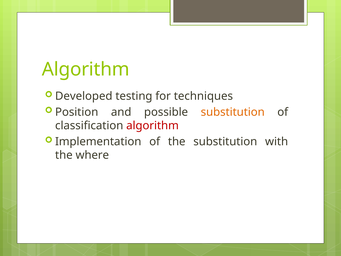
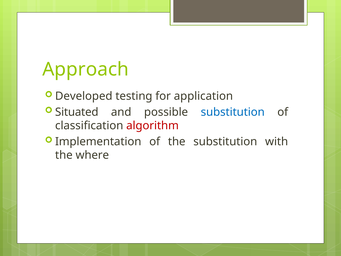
Algorithm at (86, 69): Algorithm -> Approach
techniques: techniques -> application
Position: Position -> Situated
substitution at (233, 112) colour: orange -> blue
